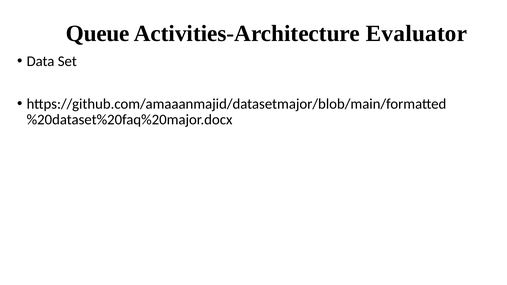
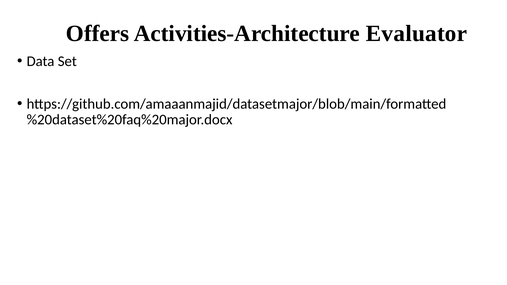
Queue: Queue -> Offers
